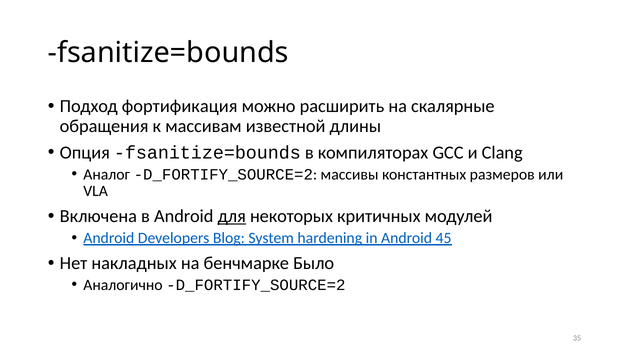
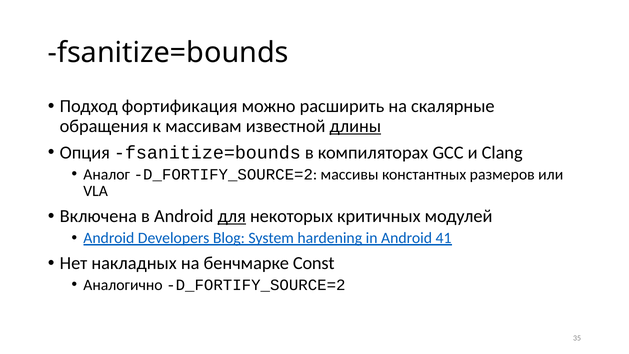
длины underline: none -> present
45: 45 -> 41
Было: Было -> Const
